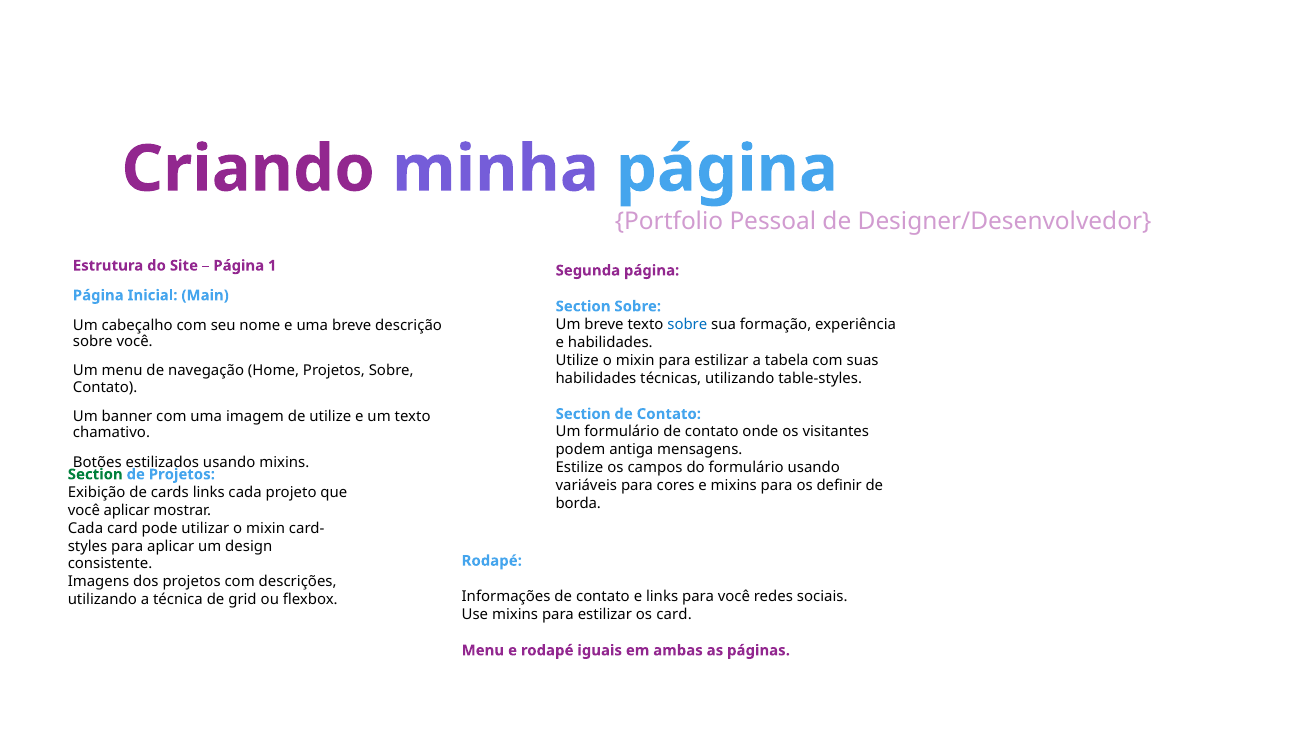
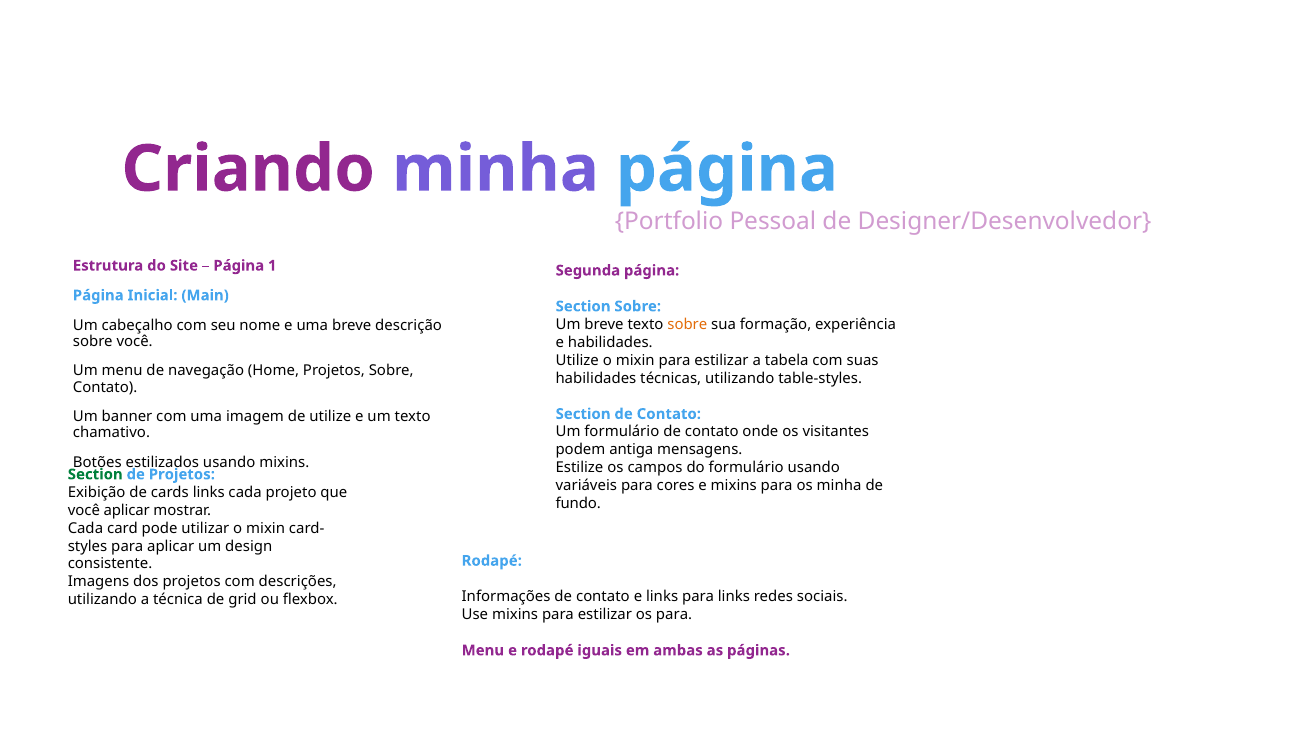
sobre at (687, 325) colour: blue -> orange
os definir: definir -> minha
borda: borda -> fundo
para você: você -> links
os card: card -> para
